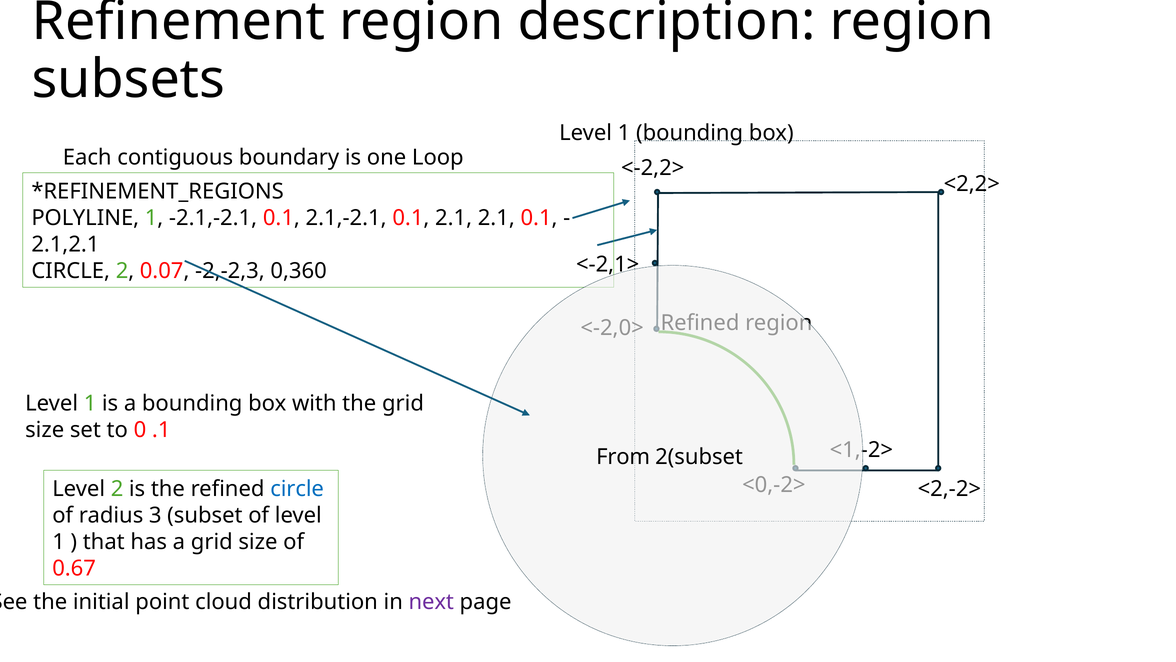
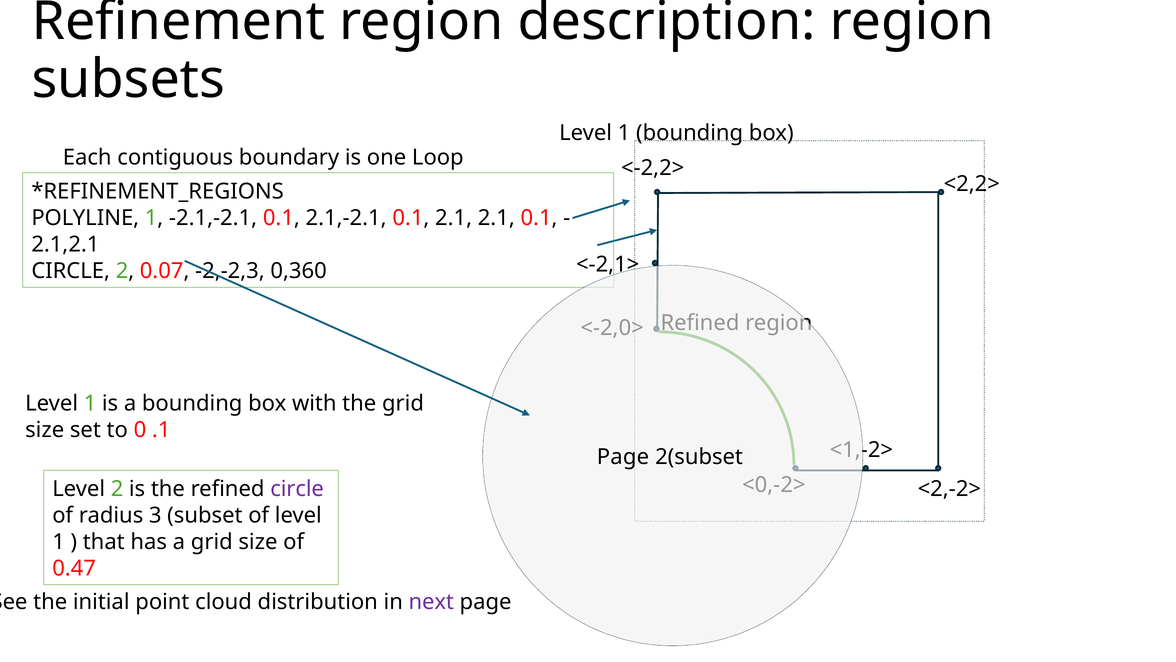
From at (623, 457): From -> Page
circle at (297, 489) colour: blue -> purple
0.67: 0.67 -> 0.47
